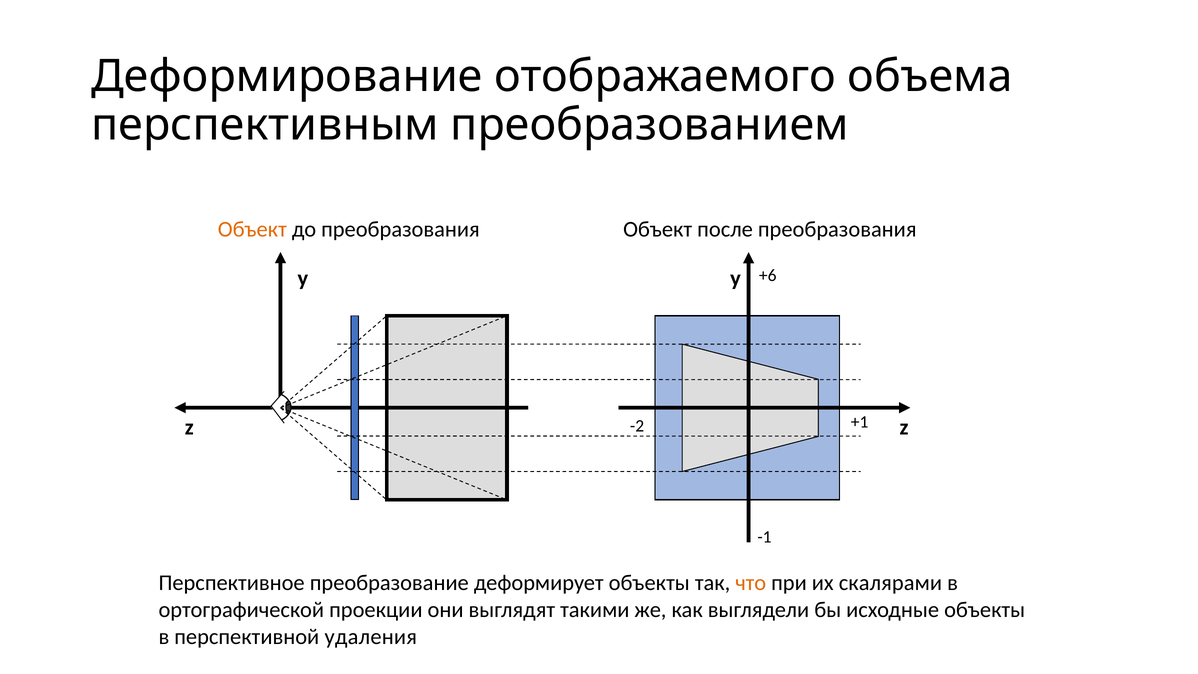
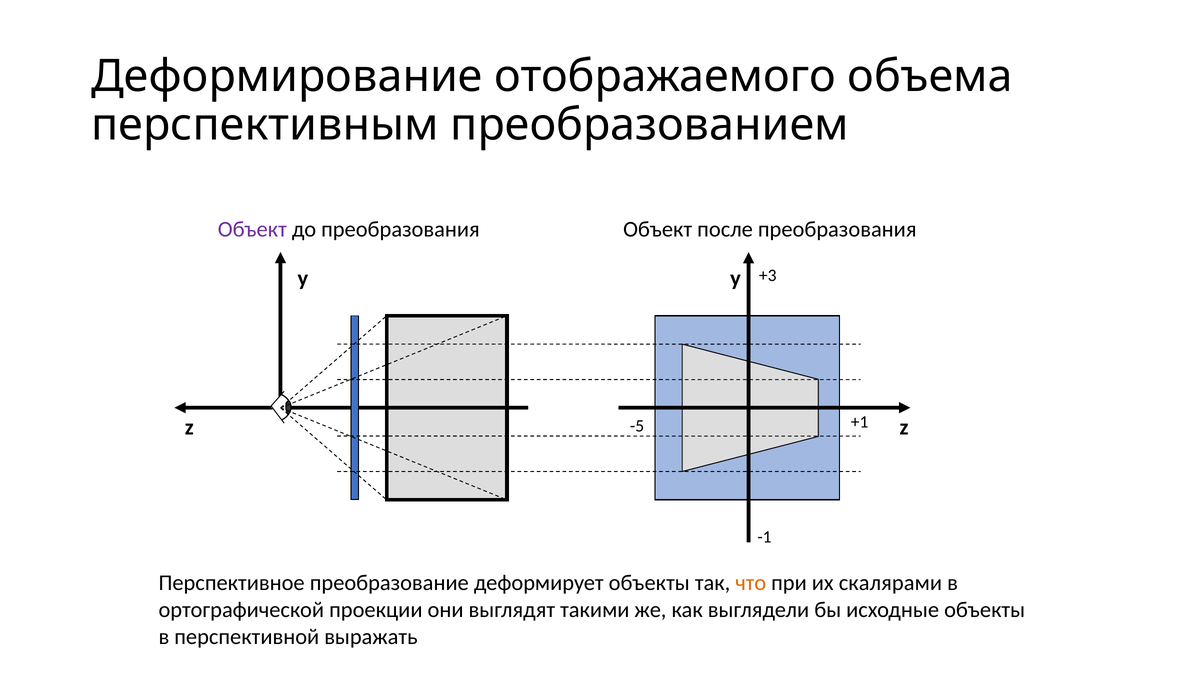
Объект at (252, 229) colour: orange -> purple
+6: +6 -> +3
-2: -2 -> -5
удаления: удаления -> выражать
